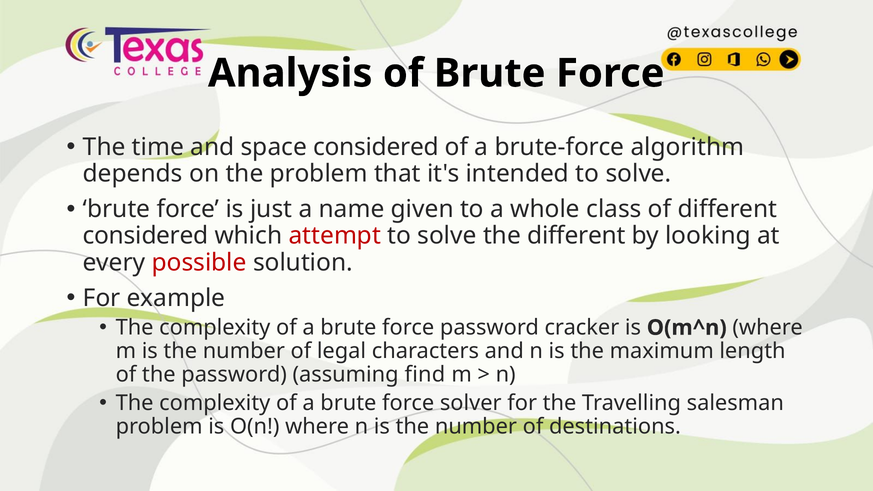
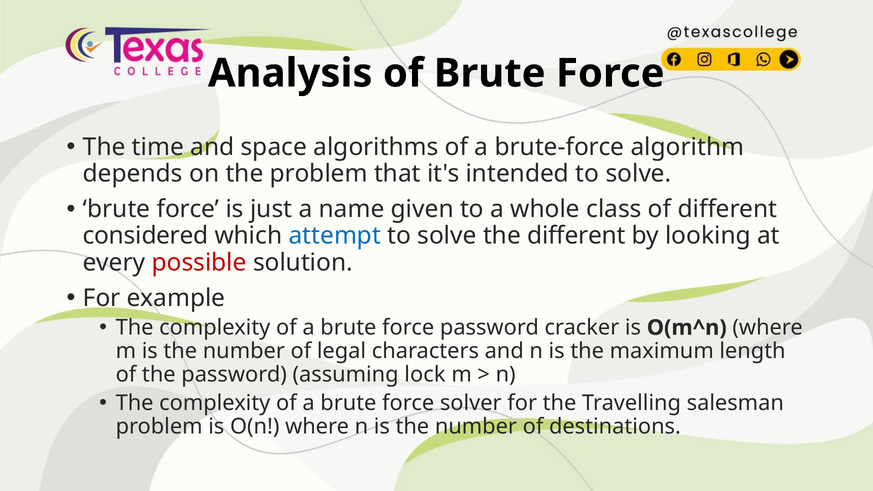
space considered: considered -> algorithms
attempt colour: red -> blue
find: find -> lock
